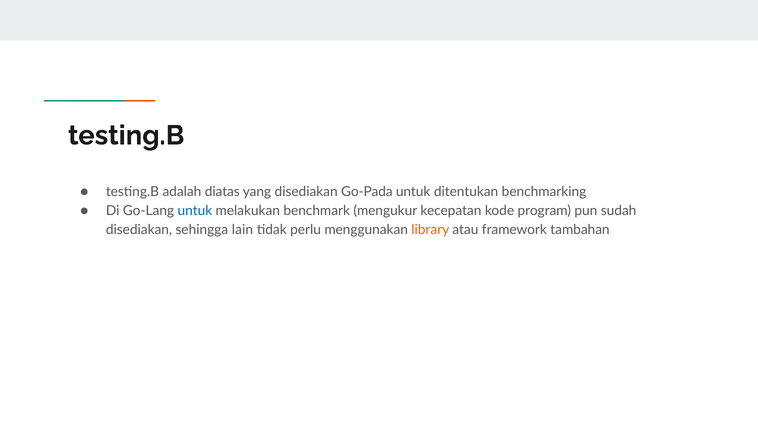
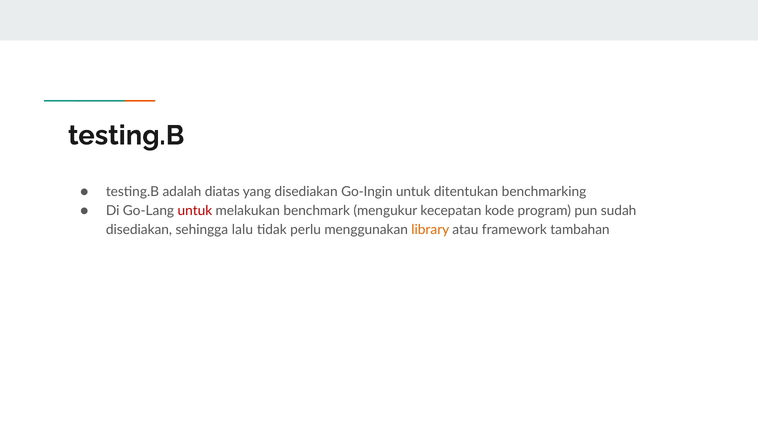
Go-Pada: Go-Pada -> Go-Ingin
untuk at (195, 210) colour: blue -> red
lain: lain -> lalu
